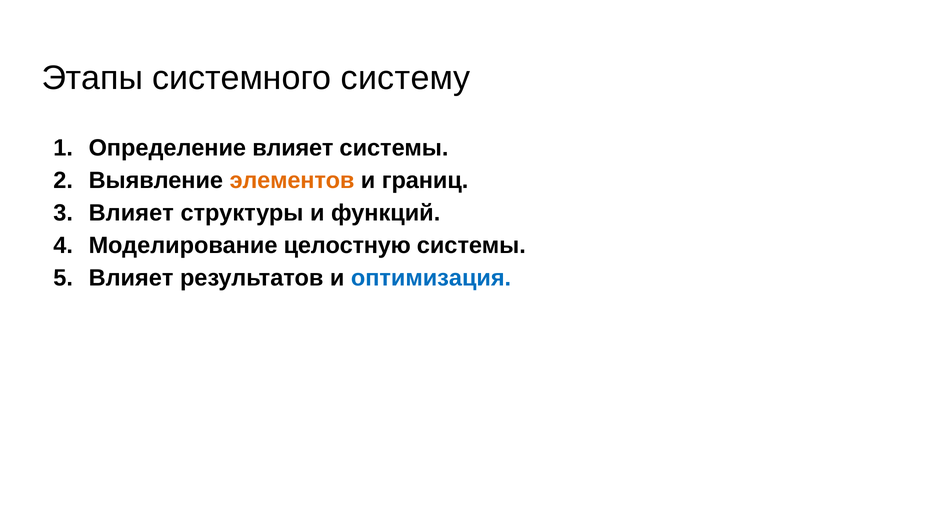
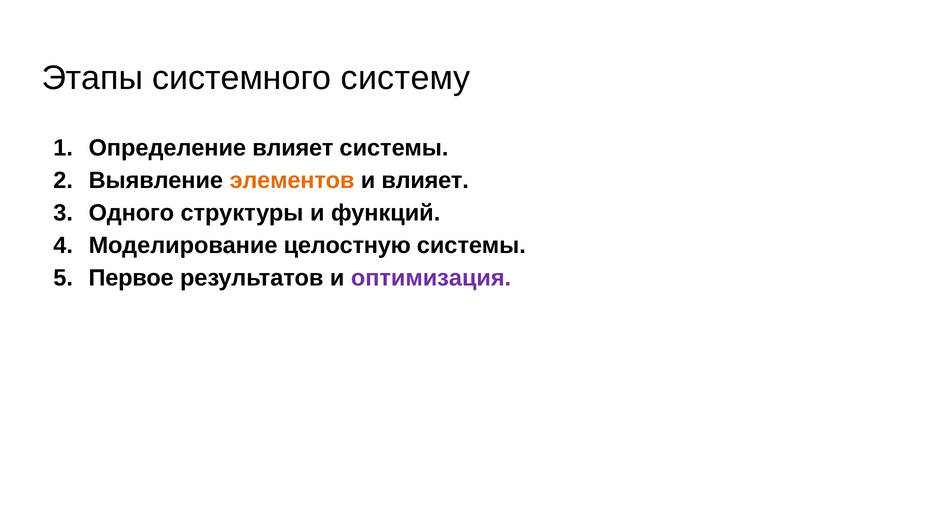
и границ: границ -> влияет
Влияет at (131, 213): Влияет -> Одного
Влияет at (131, 278): Влияет -> Первое
оптимизация colour: blue -> purple
